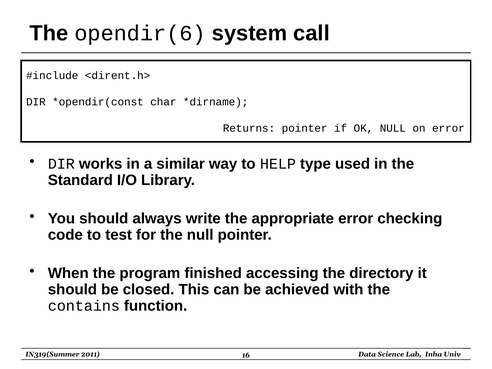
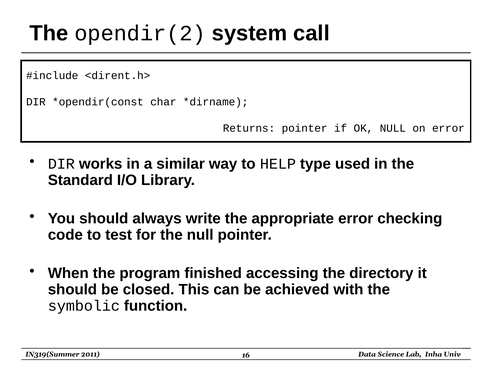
opendir(6: opendir(6 -> opendir(2
contains: contains -> symbolic
